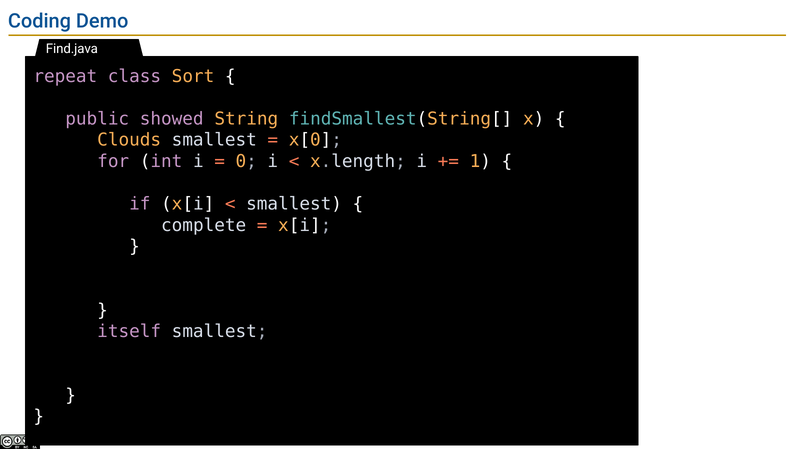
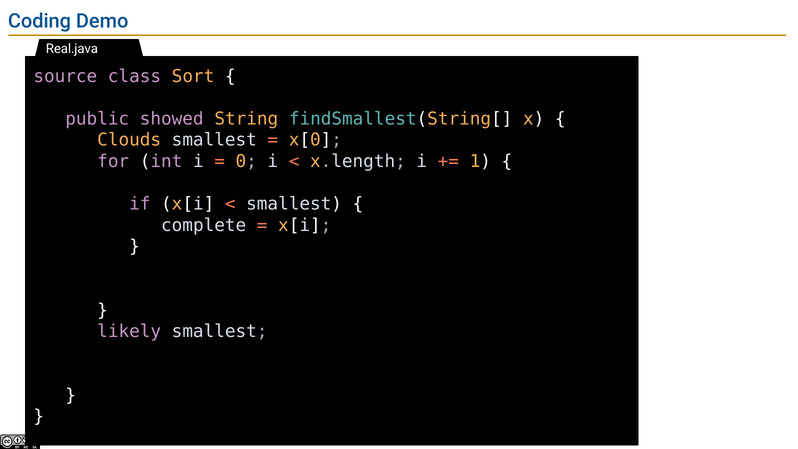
Find.java: Find.java -> Real.java
repeat: repeat -> source
itself: itself -> likely
